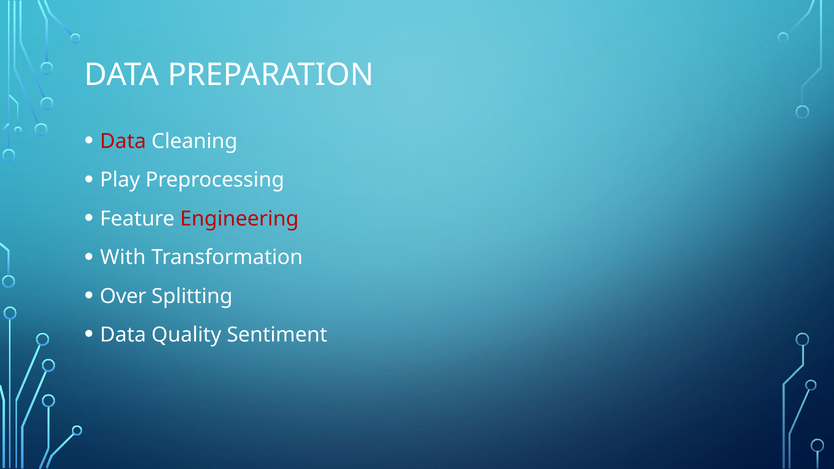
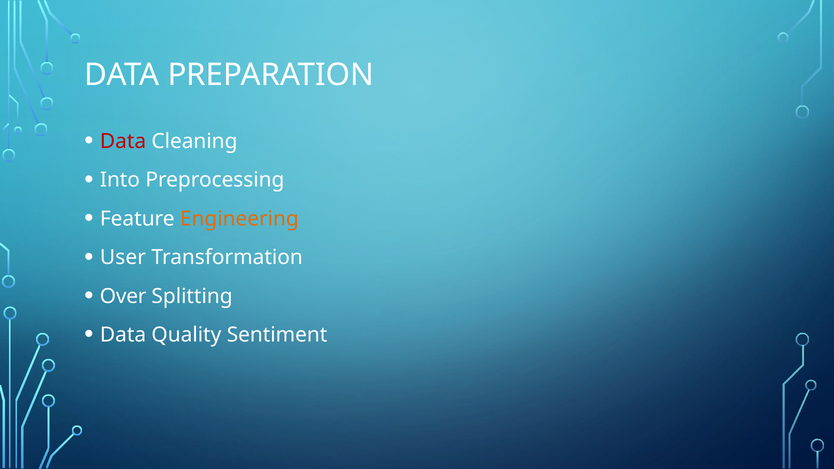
Play: Play -> Into
Engineering colour: red -> orange
With: With -> User
